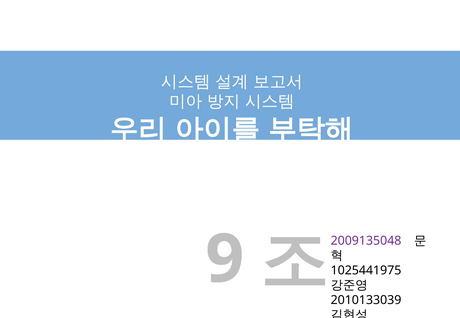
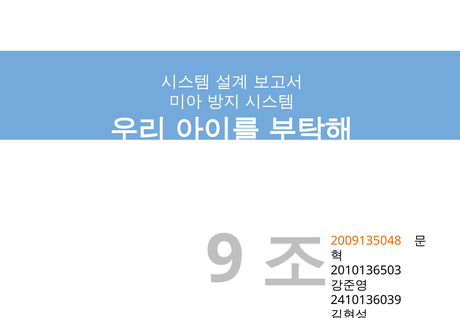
2009135048 colour: purple -> orange
1025441975: 1025441975 -> 2010136503
2010133039: 2010133039 -> 2410136039
